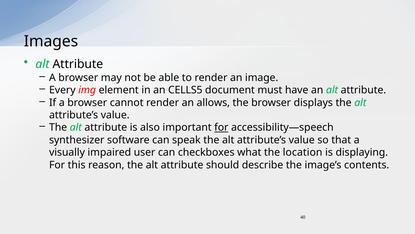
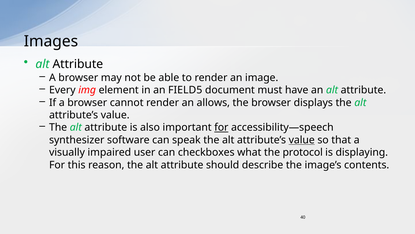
CELLS5: CELLS5 -> FIELD5
value at (302, 140) underline: none -> present
location: location -> protocol
